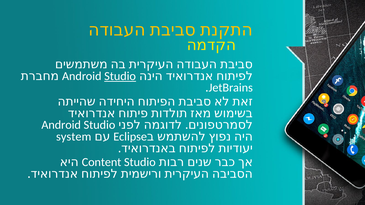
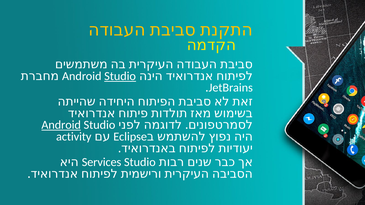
Android at (61, 125) underline: none -> present
system: system -> activity
Content: Content -> Services
